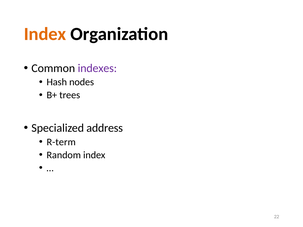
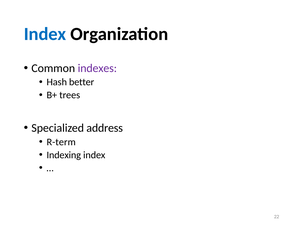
Index at (45, 34) colour: orange -> blue
nodes: nodes -> better
Random: Random -> Indexing
